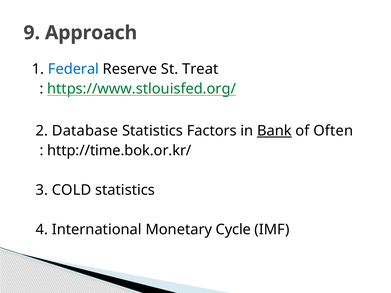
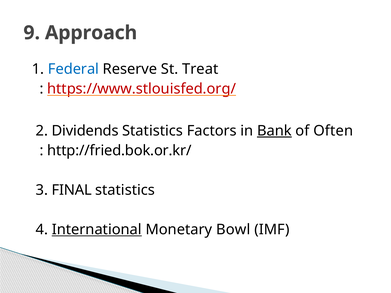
https://www.stlouisfed.org/ colour: green -> red
Database: Database -> Dividends
http://time.bok.or.kr/: http://time.bok.or.kr/ -> http://fried.bok.or.kr/
COLD: COLD -> FINAL
International underline: none -> present
Cycle: Cycle -> Bowl
